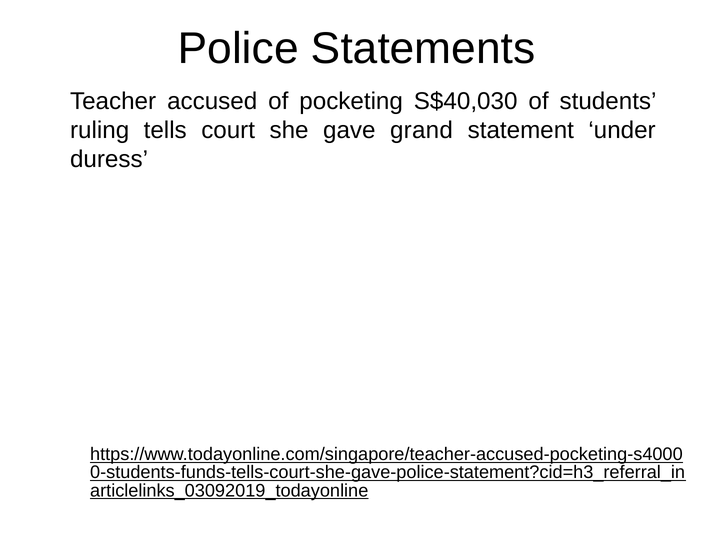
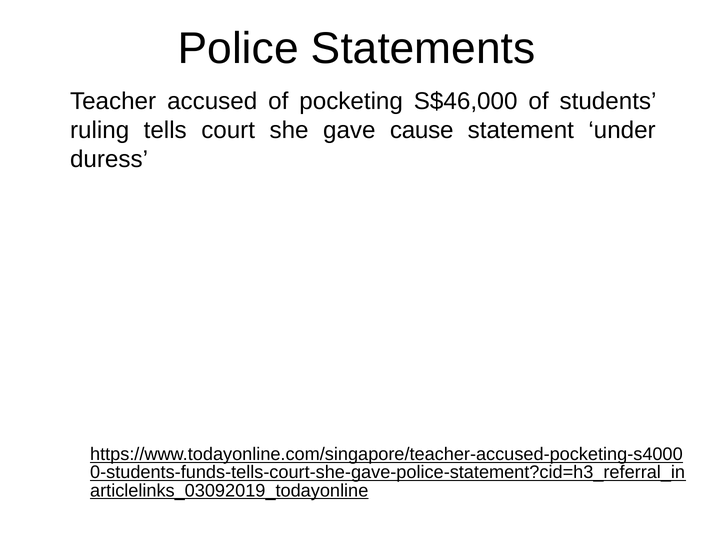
S$40,030: S$40,030 -> S$46,000
grand: grand -> cause
